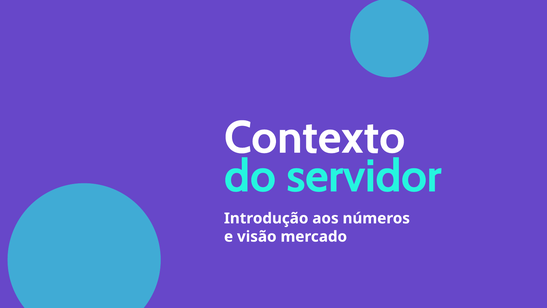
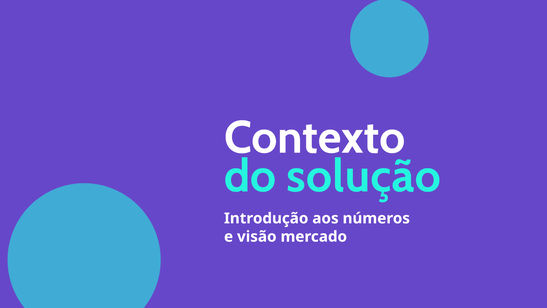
servidor: servidor -> solução
